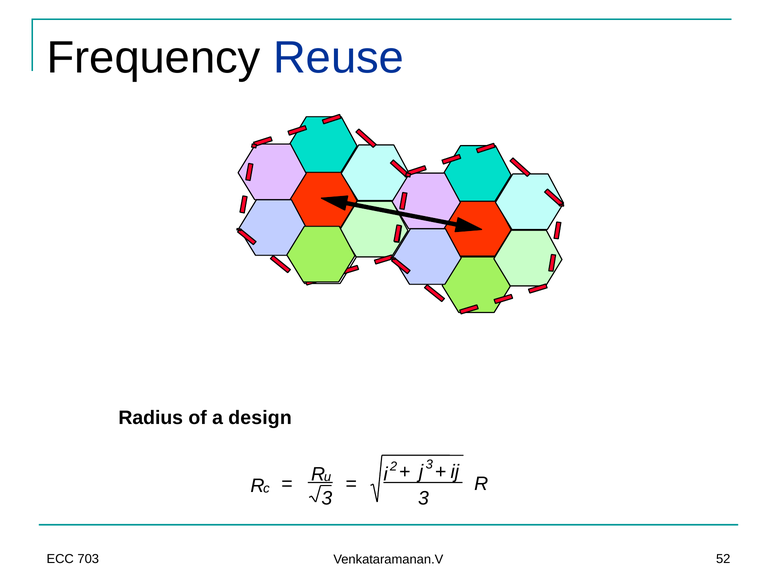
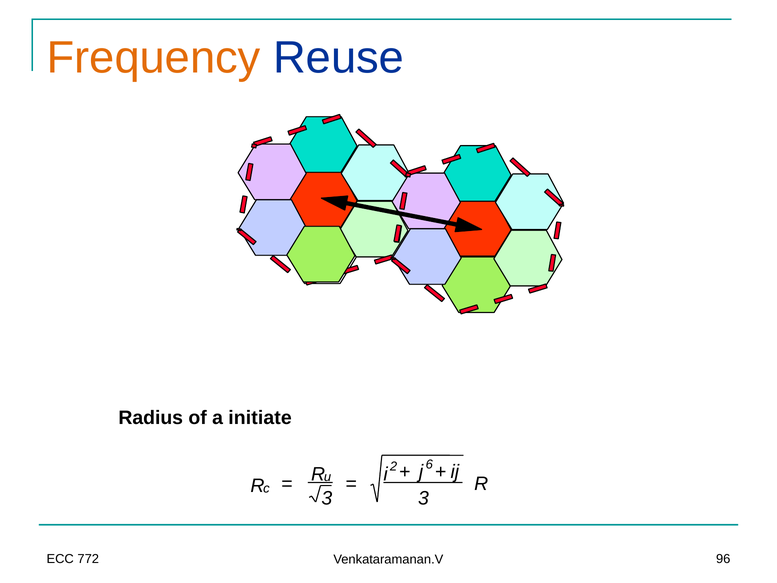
Frequency colour: black -> orange
design: design -> initiate
2 3: 3 -> 6
703: 703 -> 772
52: 52 -> 96
